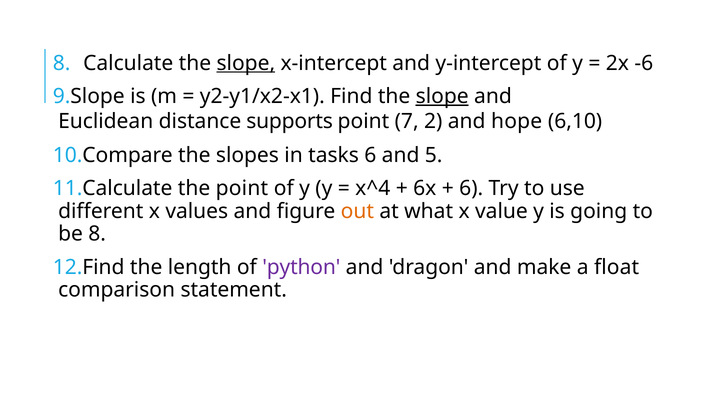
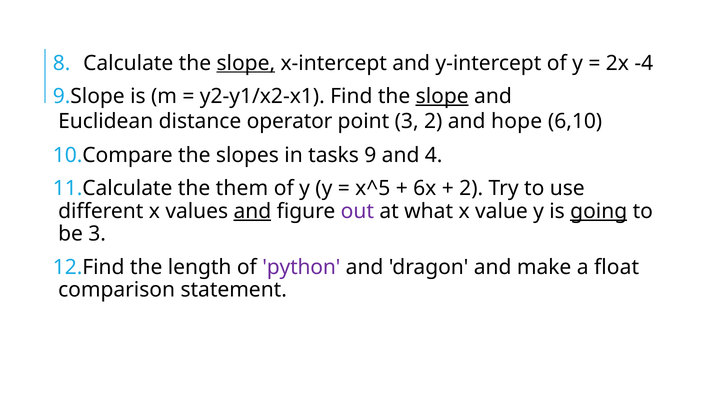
-6: -6 -> -4
supports: supports -> operator
point 7: 7 -> 3
tasks 6: 6 -> 9
5: 5 -> 4
the point: point -> them
x^4: x^4 -> x^5
6 at (471, 188): 6 -> 2
and at (252, 211) underline: none -> present
out colour: orange -> purple
going underline: none -> present
be 8: 8 -> 3
